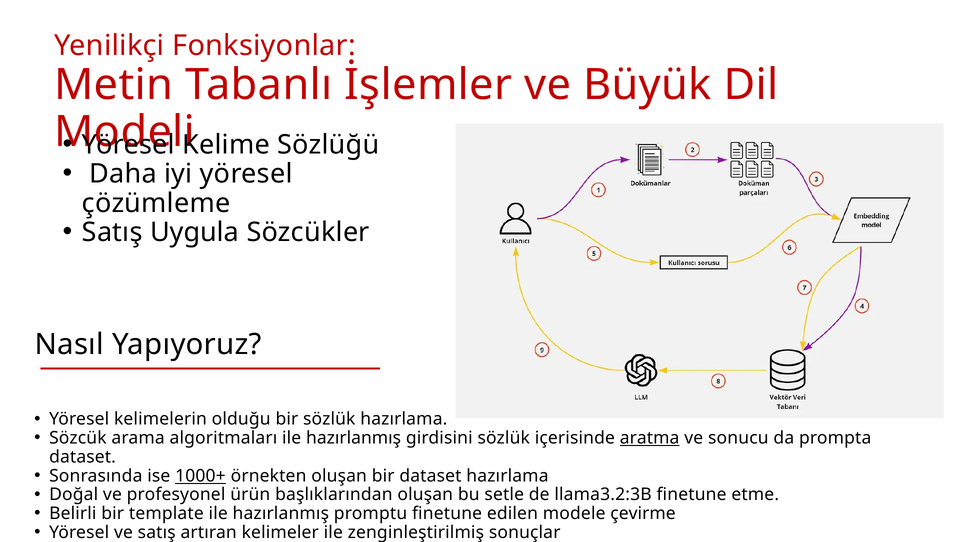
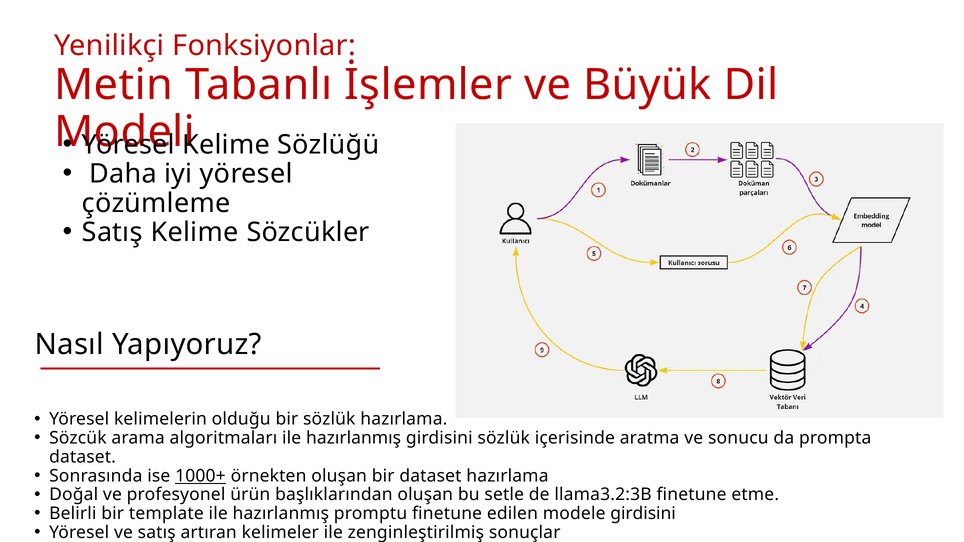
Satış Uygula: Uygula -> Kelime
aratma underline: present -> none
modele çevirme: çevirme -> girdisini
